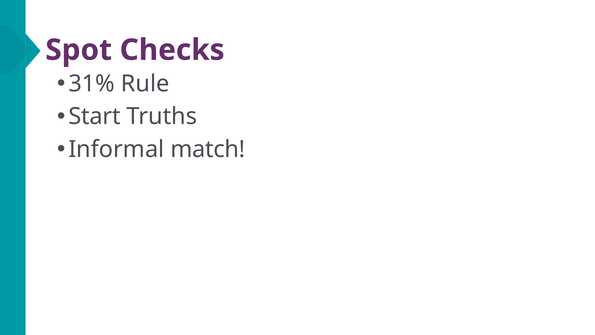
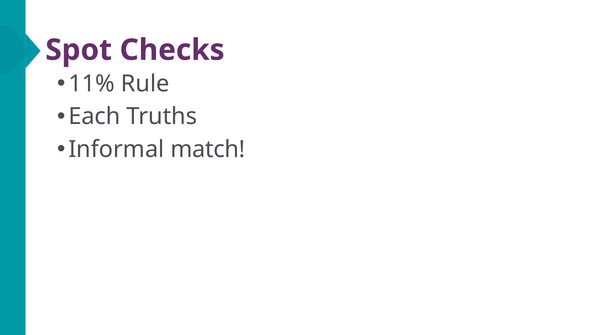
31%: 31% -> 11%
Start: Start -> Each
